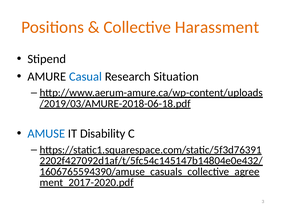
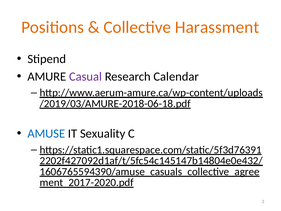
Casual colour: blue -> purple
Situation: Situation -> Calendar
Disability: Disability -> Sexuality
